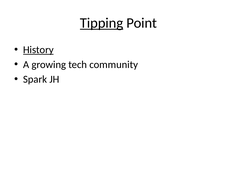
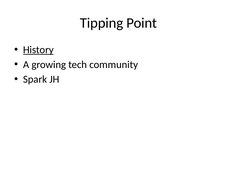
Tipping underline: present -> none
